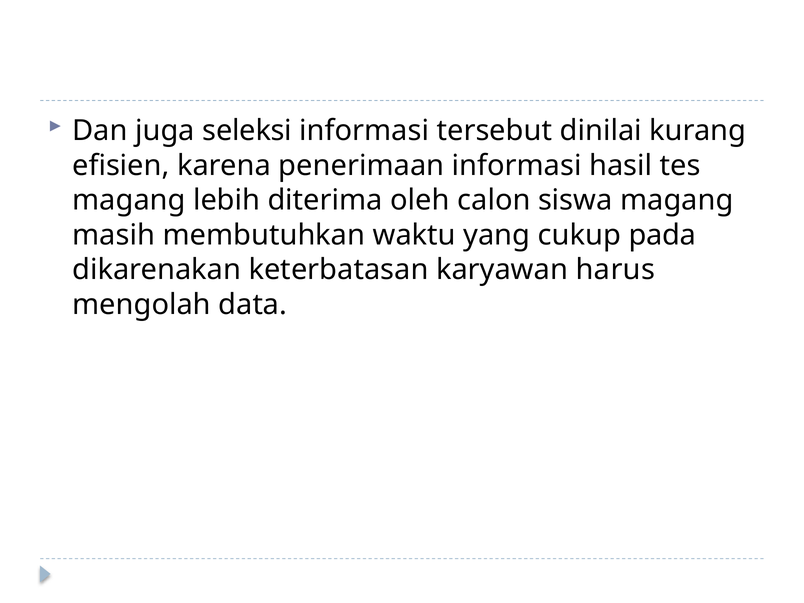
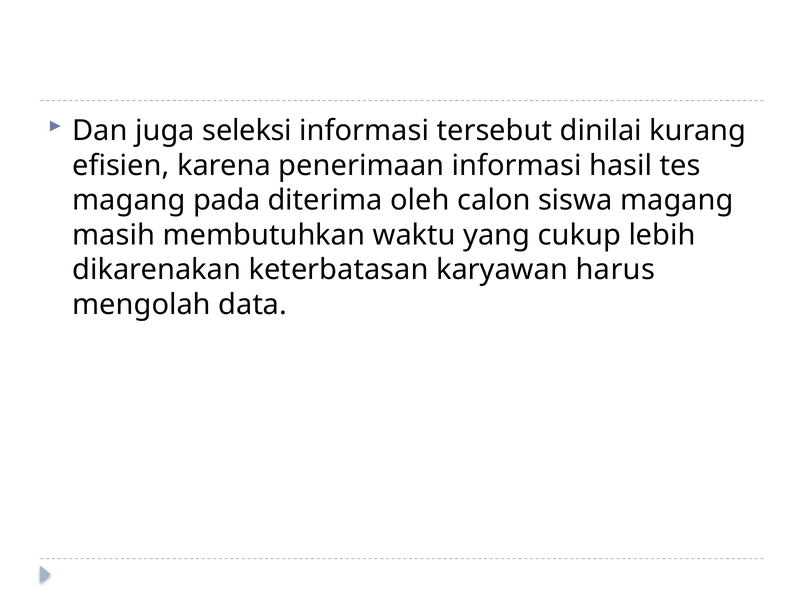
lebih: lebih -> pada
pada: pada -> lebih
